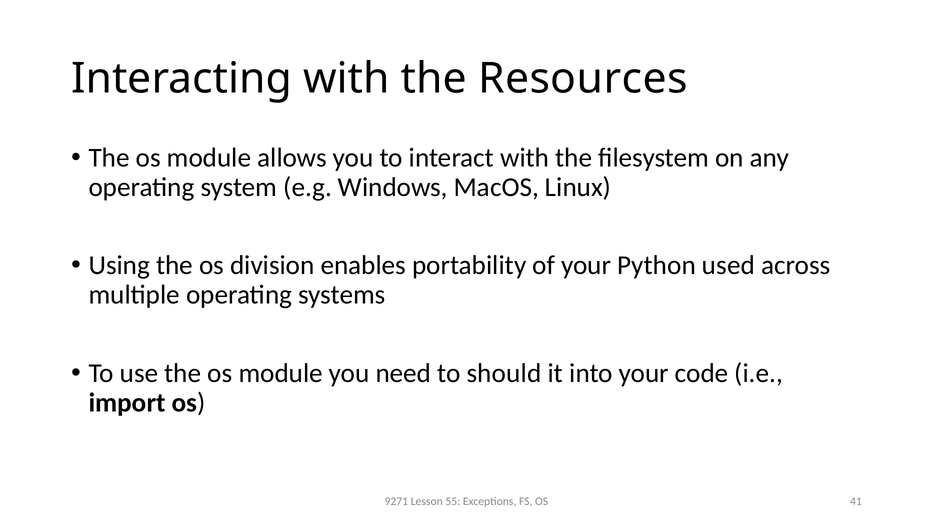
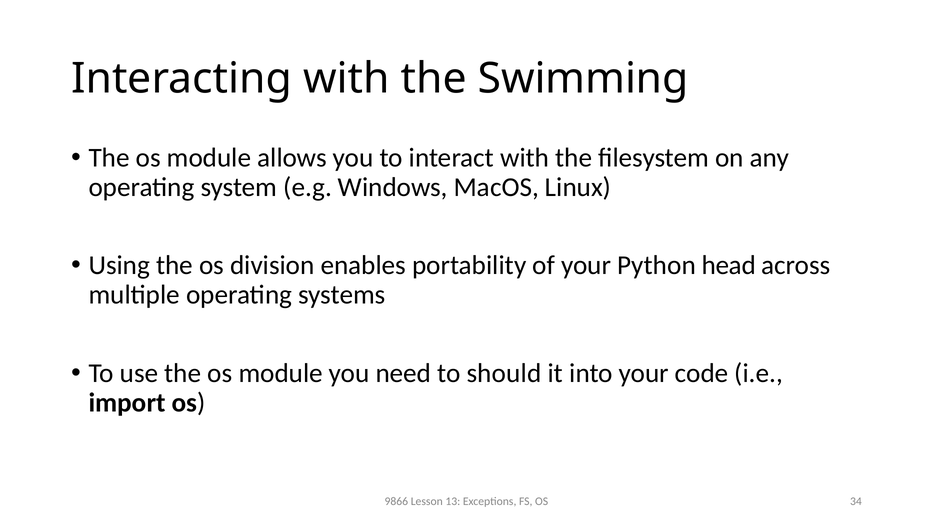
Resources: Resources -> Swimming
used: used -> head
9271: 9271 -> 9866
55: 55 -> 13
41: 41 -> 34
